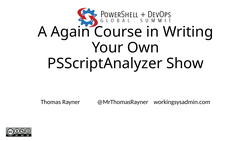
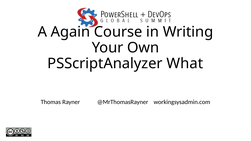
Show: Show -> What
